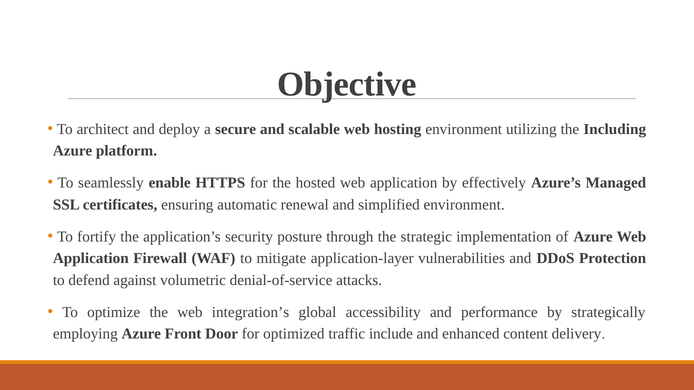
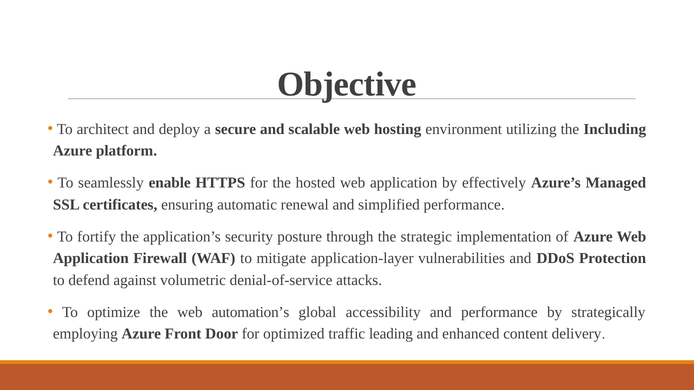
simplified environment: environment -> performance
integration’s: integration’s -> automation’s
include: include -> leading
